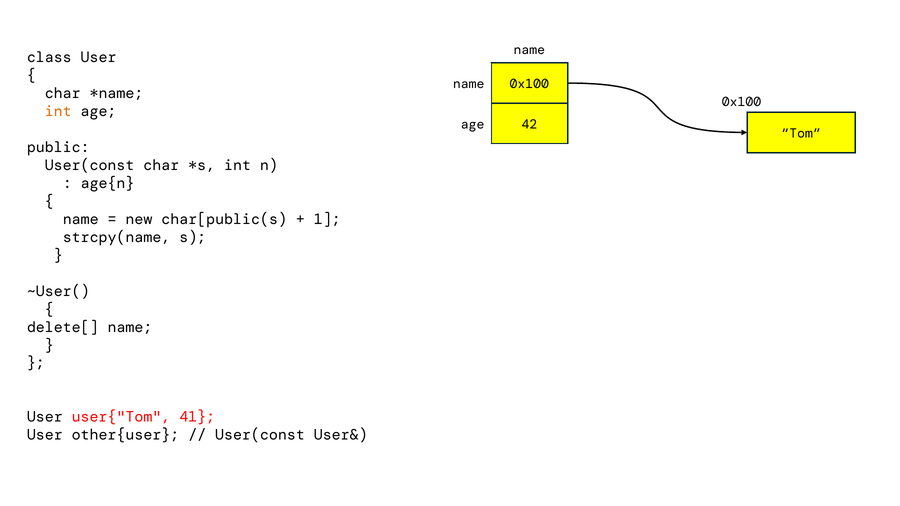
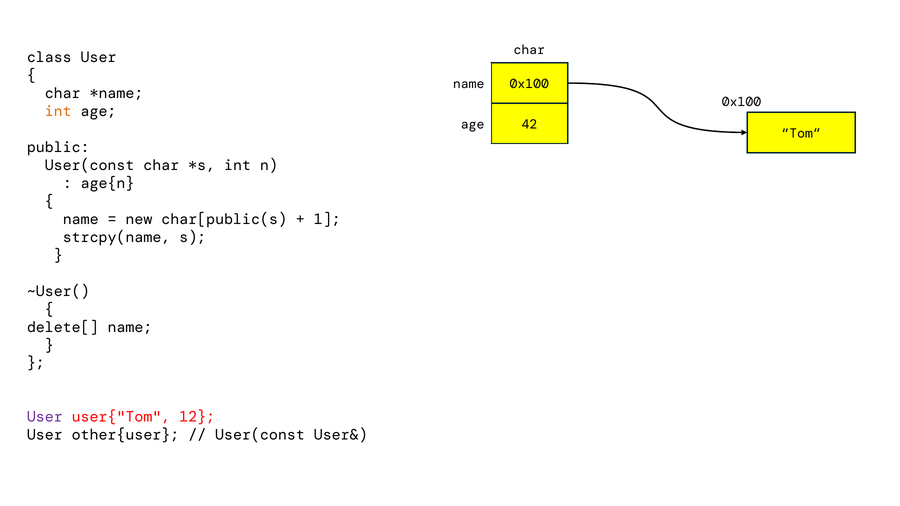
name at (529, 50): name -> char
User at (45, 417) colour: black -> purple
41: 41 -> 12
